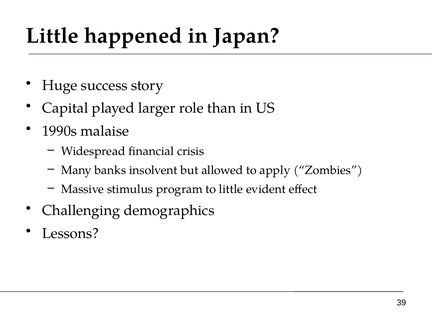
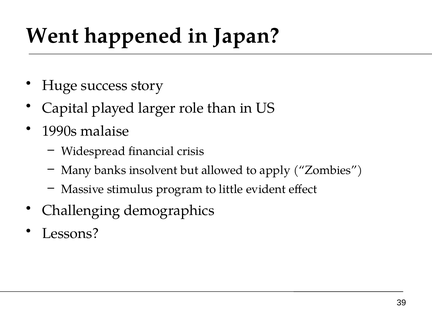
Little at (52, 36): Little -> Went
